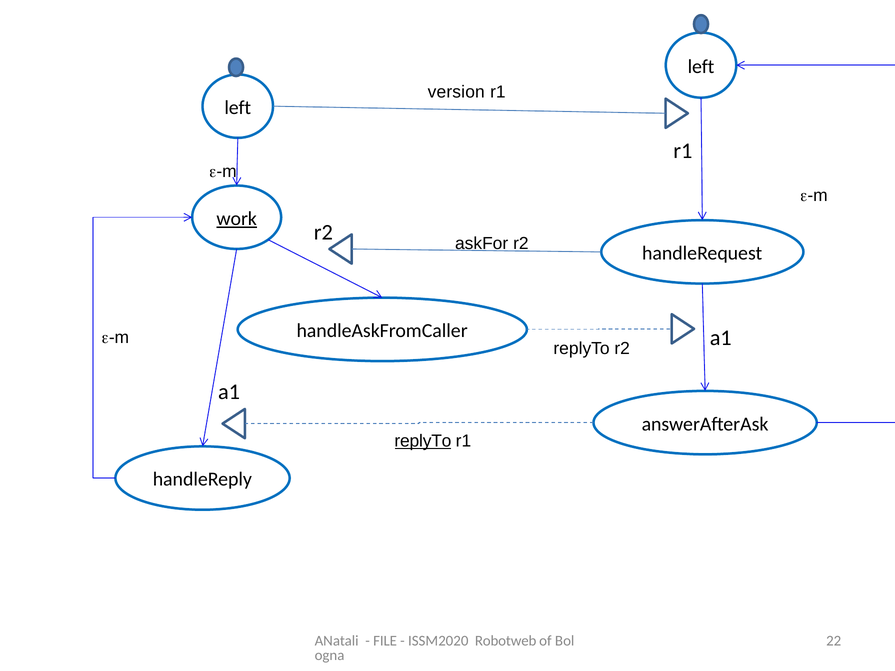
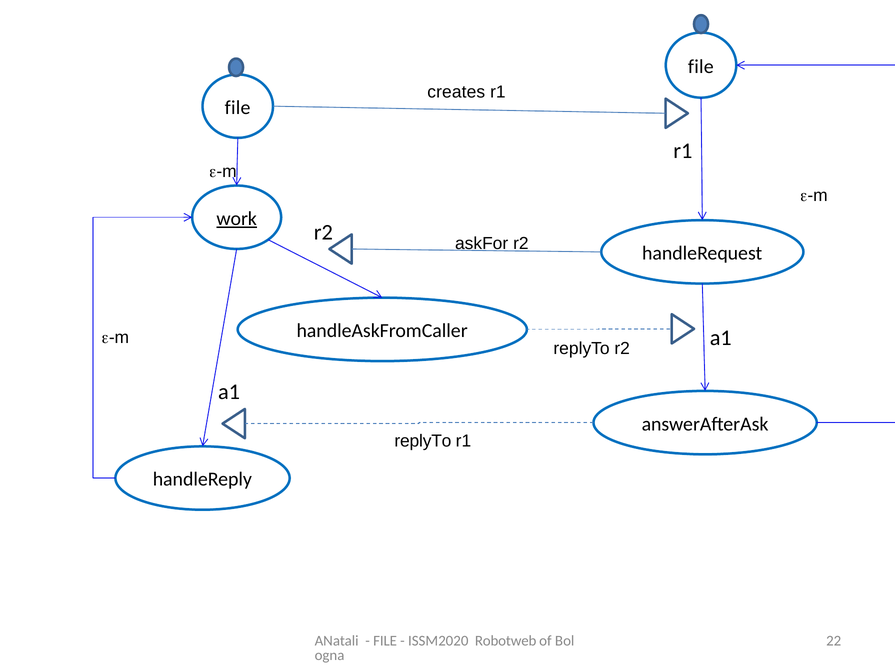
left at (701, 67): left -> file
version: version -> creates
left at (238, 108): left -> file
replyTo at (423, 441) underline: present -> none
